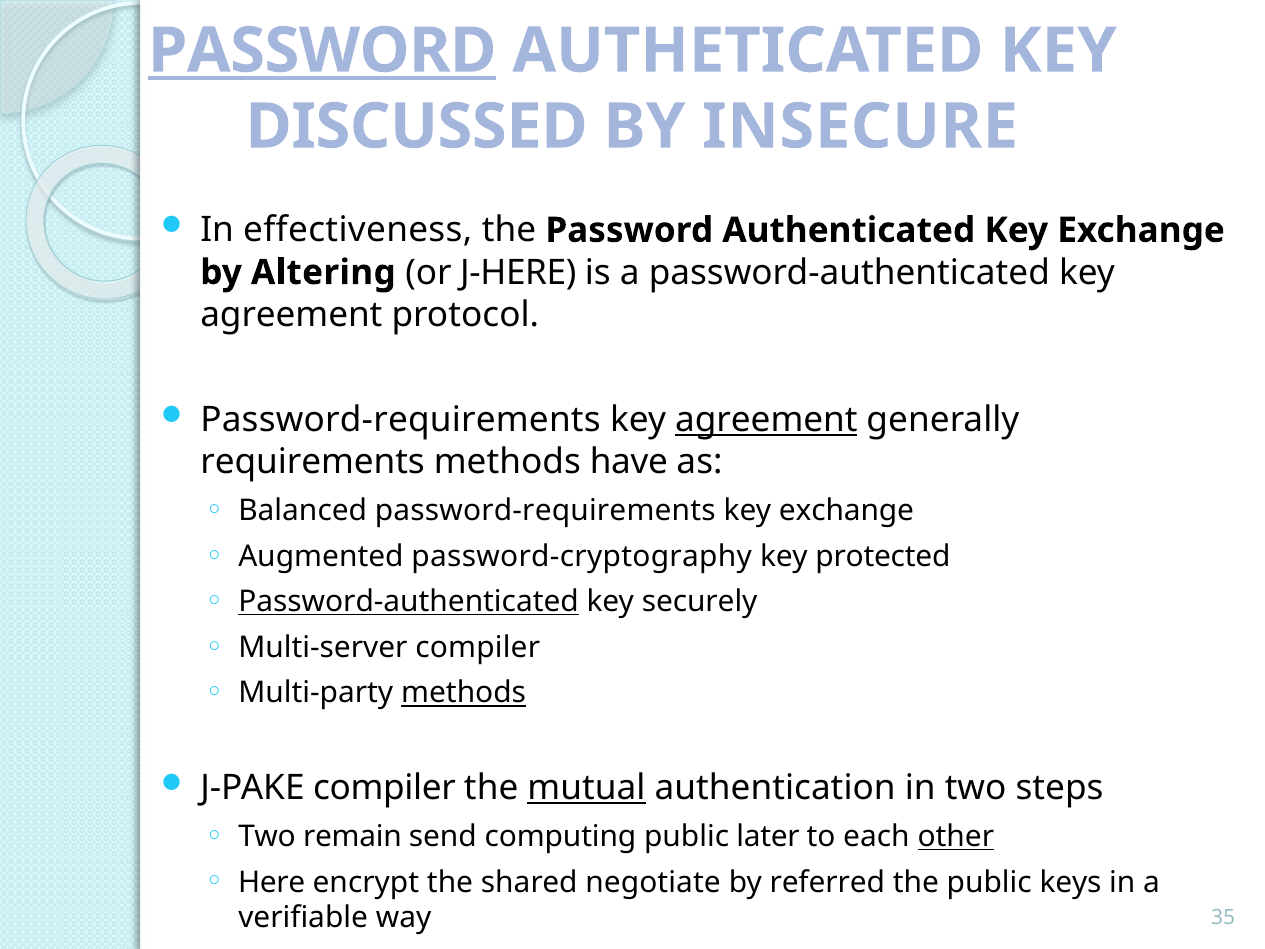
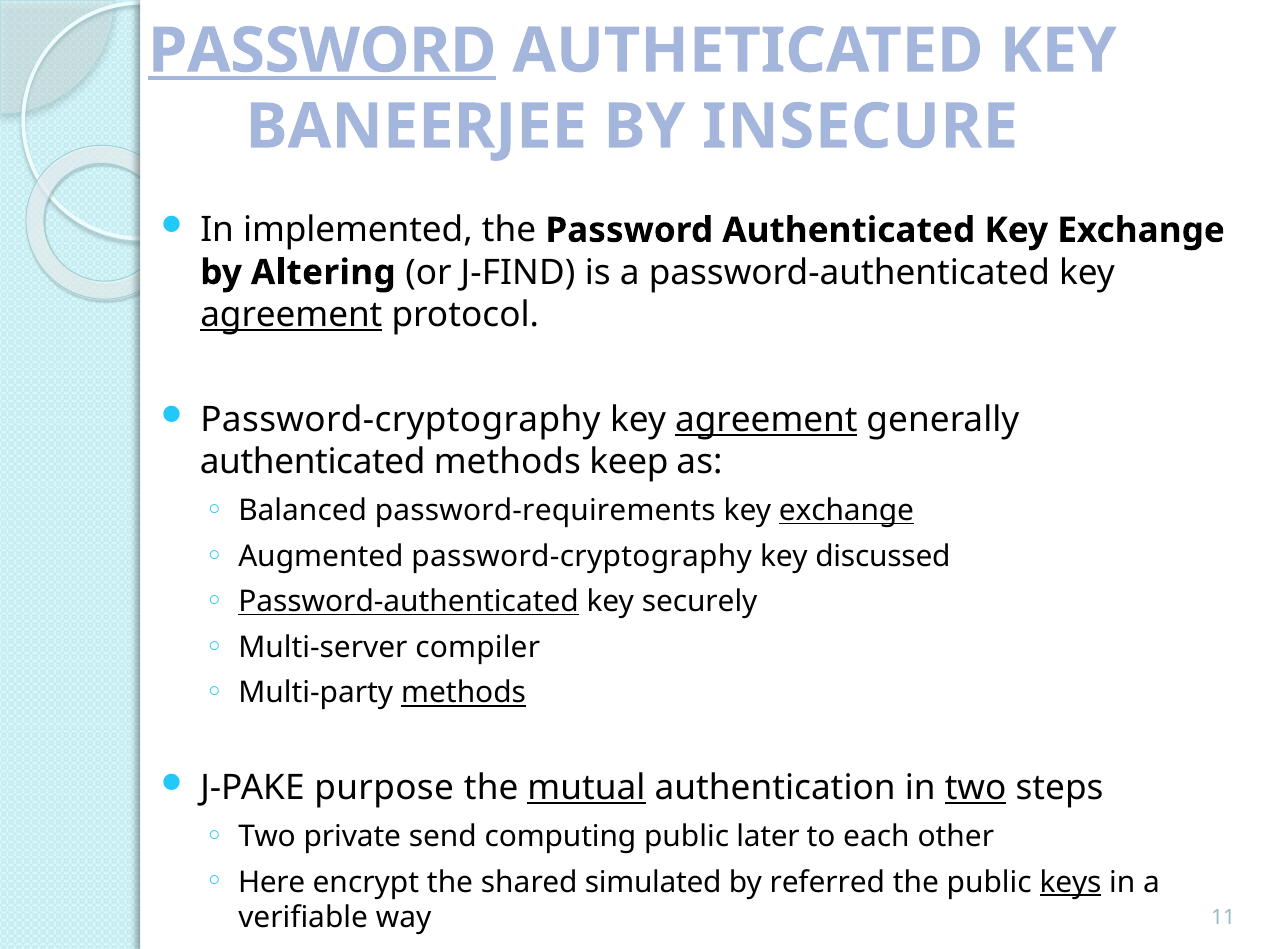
DISCUSSED: DISCUSSED -> BANEERJEE
effectiveness: effectiveness -> implemented
J-HERE: J-HERE -> J-FIND
agreement at (291, 315) underline: none -> present
Password-requirements at (401, 420): Password-requirements -> Password-cryptography
requirements at (313, 462): requirements -> authenticated
have: have -> keep
exchange at (846, 511) underline: none -> present
protected: protected -> discussed
J-PAKE compiler: compiler -> purpose
two at (976, 788) underline: none -> present
remain: remain -> private
other underline: present -> none
negotiate: negotiate -> simulated
keys underline: none -> present
35: 35 -> 11
